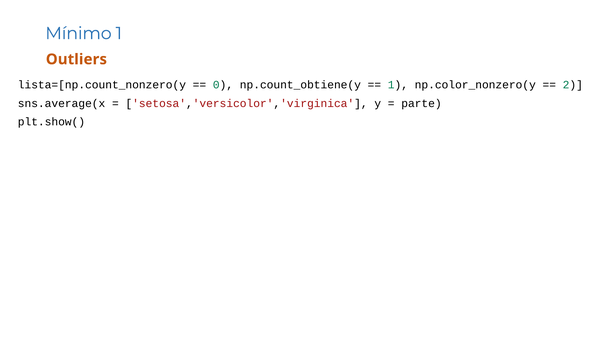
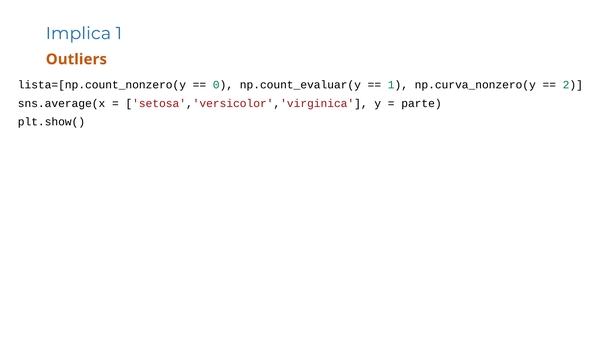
Mínimo: Mínimo -> Implica
np.count_obtiene(y: np.count_obtiene(y -> np.count_evaluar(y
np.color_nonzero(y: np.color_nonzero(y -> np.curva_nonzero(y
